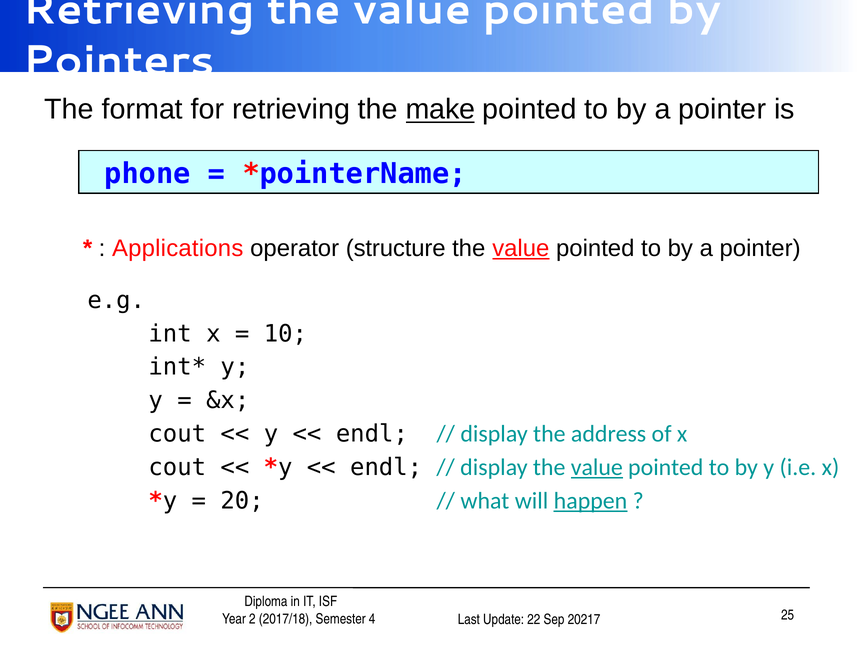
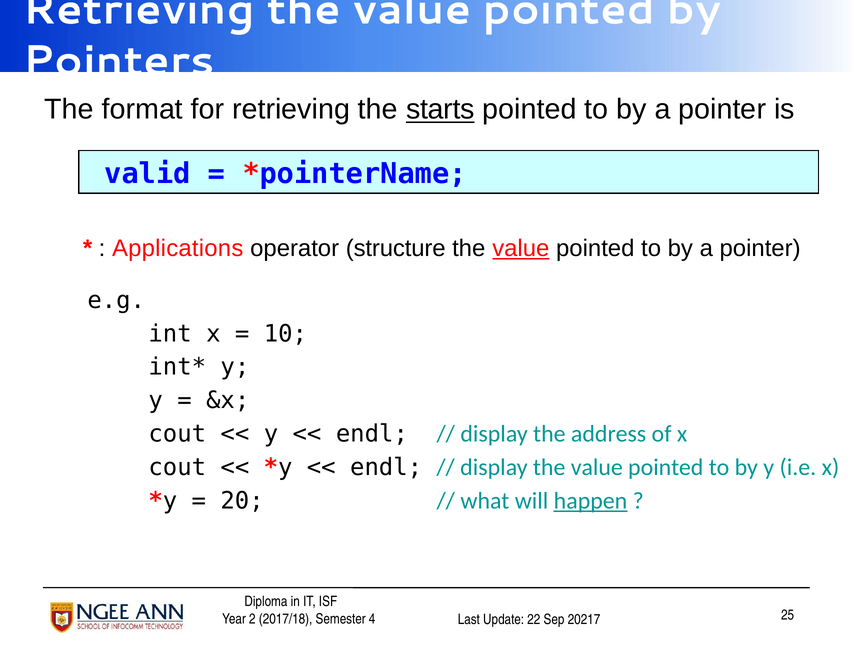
make: make -> starts
phone: phone -> valid
value at (597, 467) underline: present -> none
